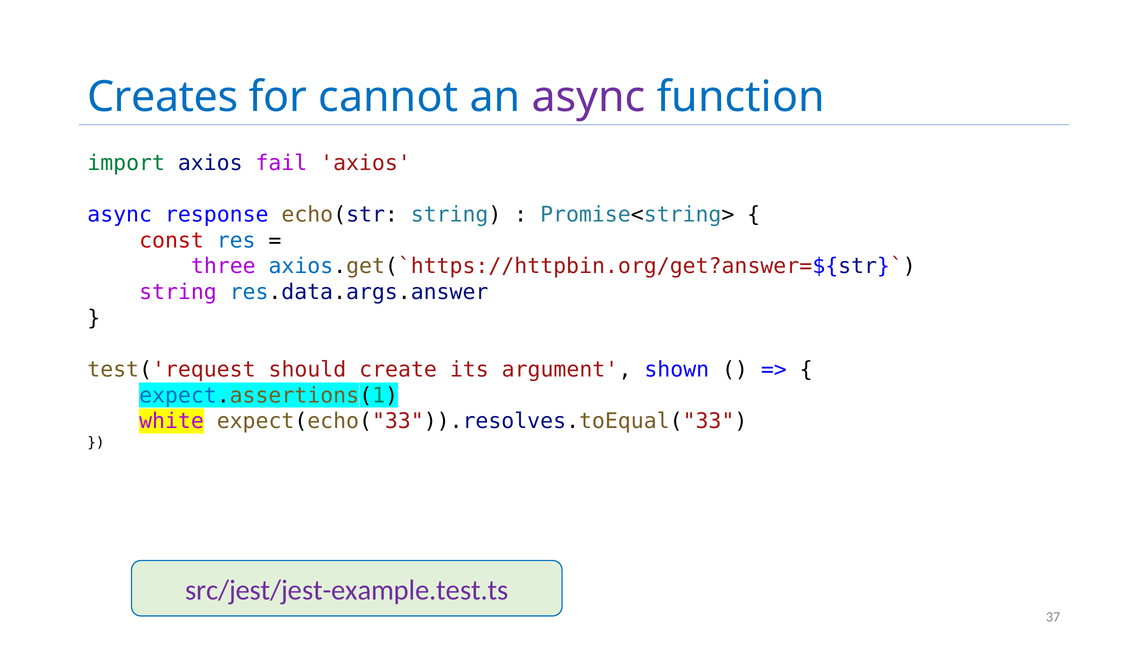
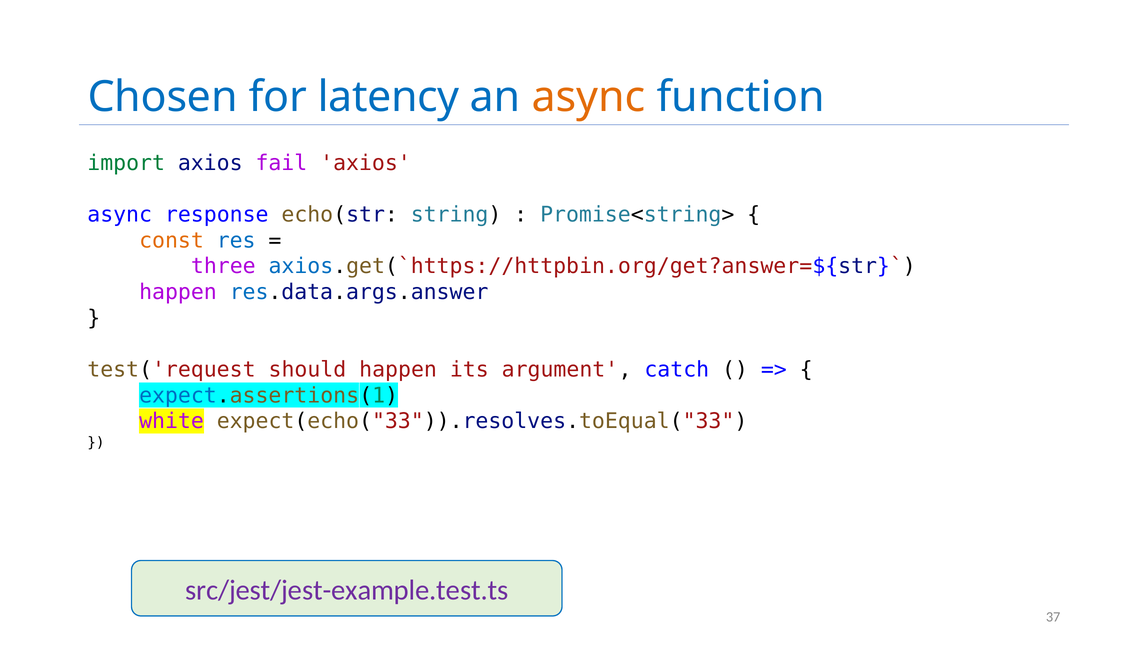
Creates: Creates -> Chosen
cannot: cannot -> latency
async at (589, 97) colour: purple -> orange
const colour: red -> orange
string at (178, 292): string -> happen
should create: create -> happen
shown: shown -> catch
